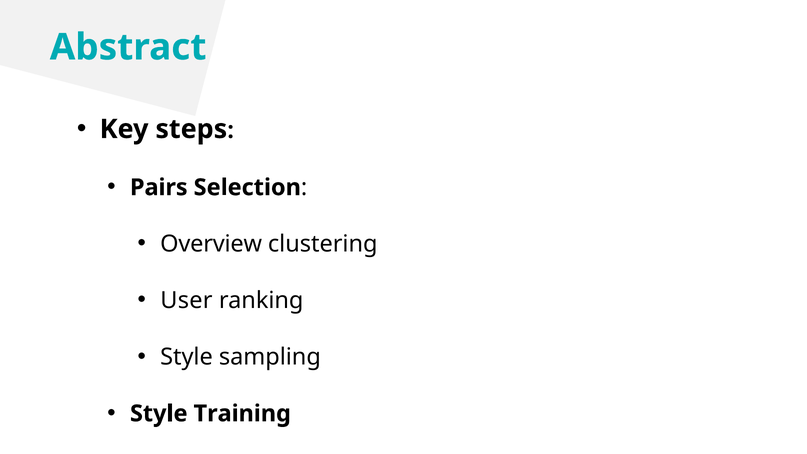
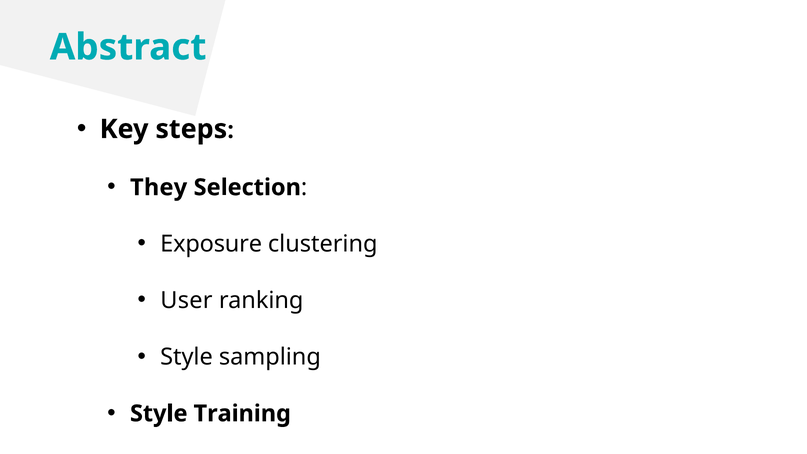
Pairs: Pairs -> They
Overview: Overview -> Exposure
